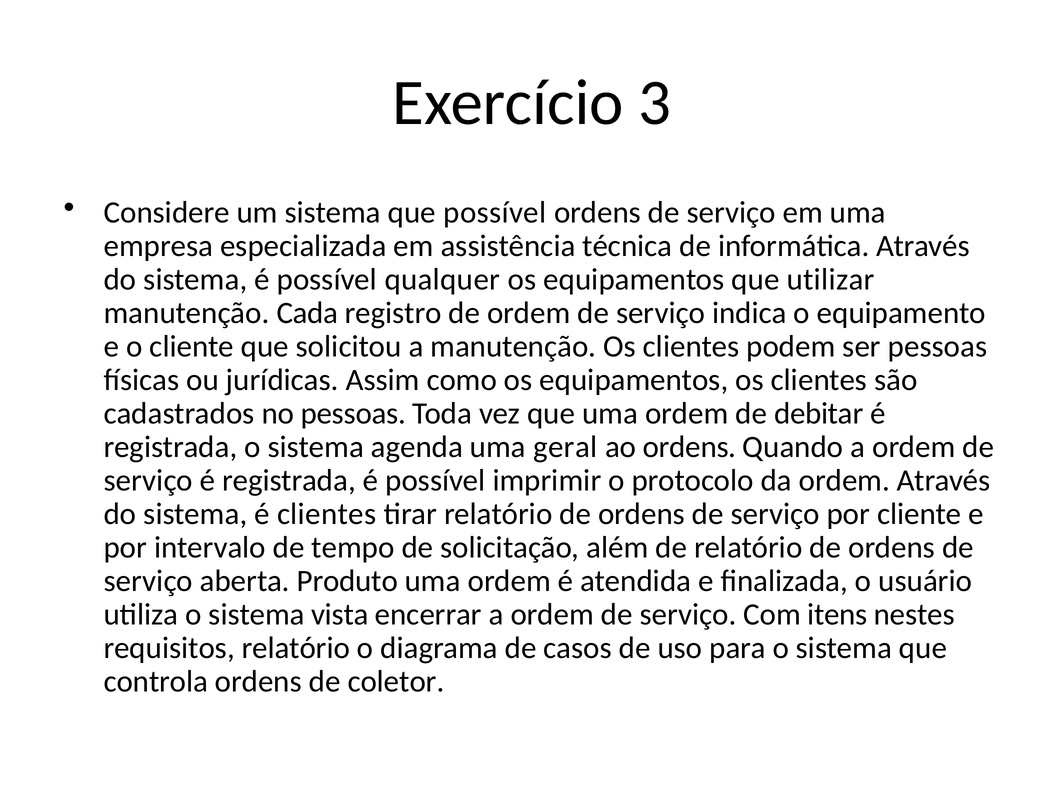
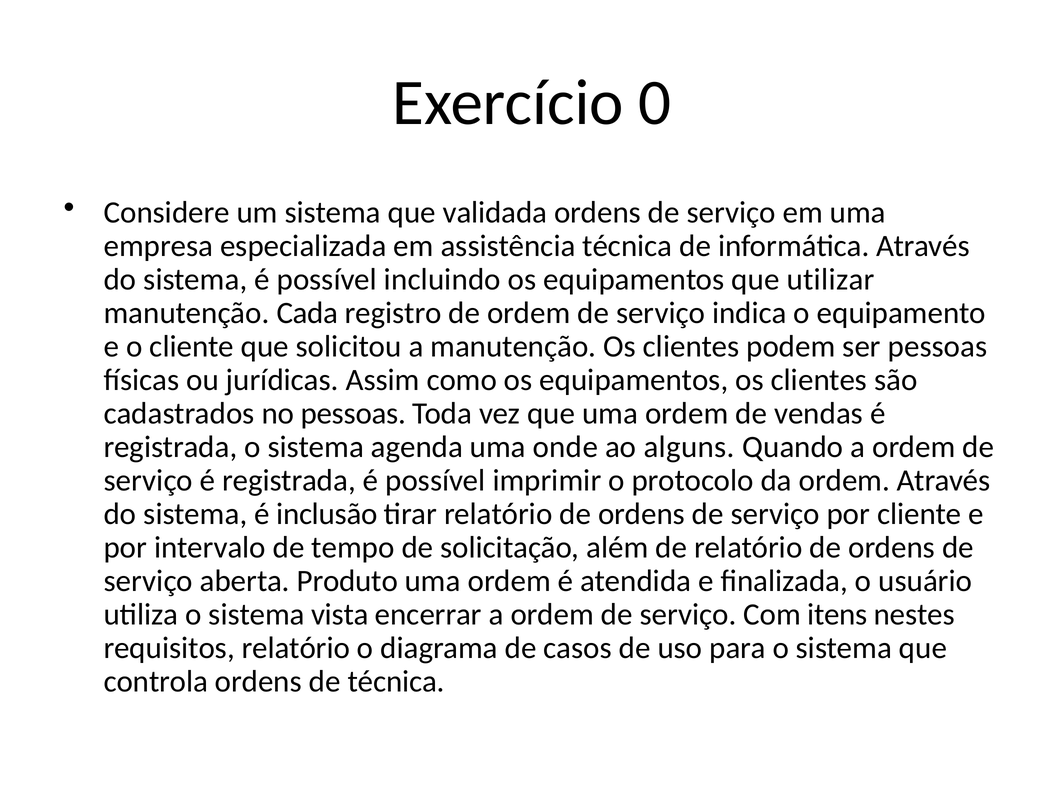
3: 3 -> 0
que possível: possível -> validada
qualquer: qualquer -> incluindo
debitar: debitar -> vendas
geral: geral -> onde
ao ordens: ordens -> alguns
é clientes: clientes -> inclusão
de coletor: coletor -> técnica
